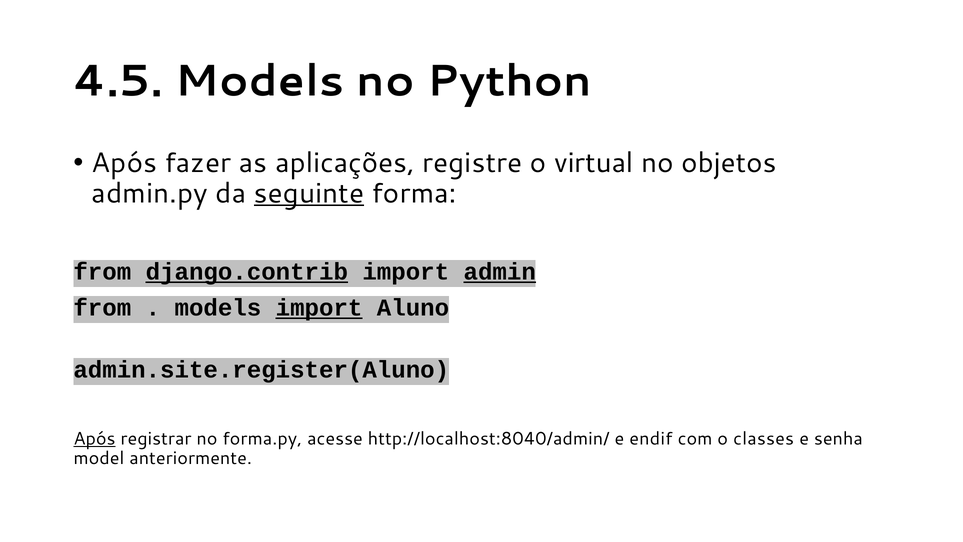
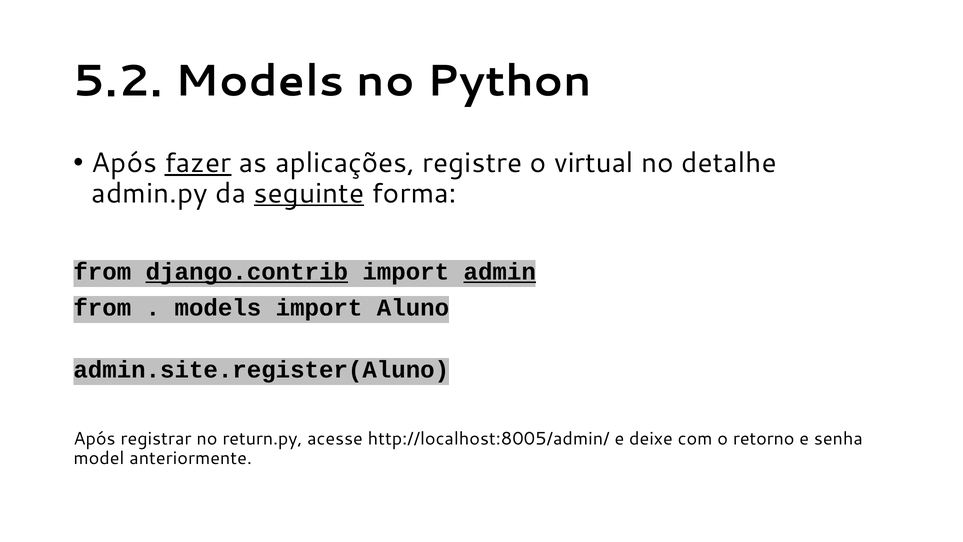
4.5: 4.5 -> 5.2
fazer underline: none -> present
objetos: objetos -> detalhe
import at (319, 308) underline: present -> none
Após at (94, 439) underline: present -> none
forma.py: forma.py -> return.py
http://localhost:8040/admin/: http://localhost:8040/admin/ -> http://localhost:8005/admin/
endif: endif -> deixe
classes: classes -> retorno
